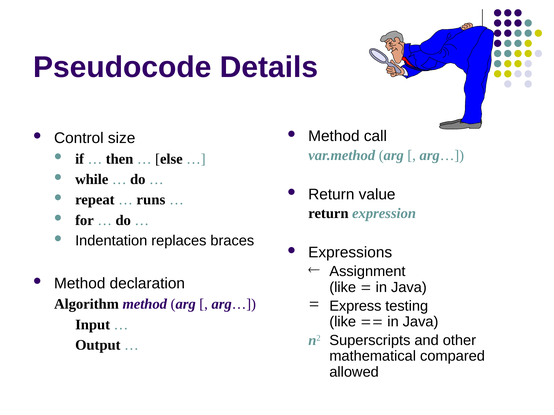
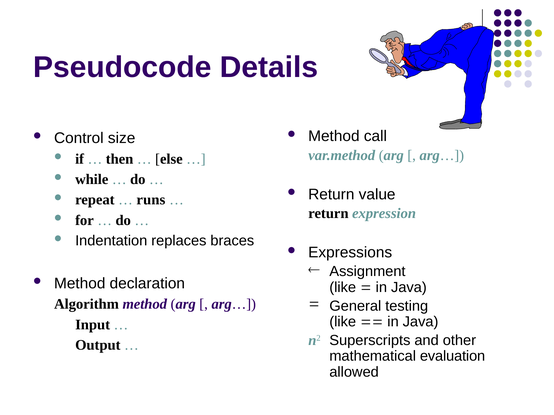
Express: Express -> General
compared: compared -> evaluation
